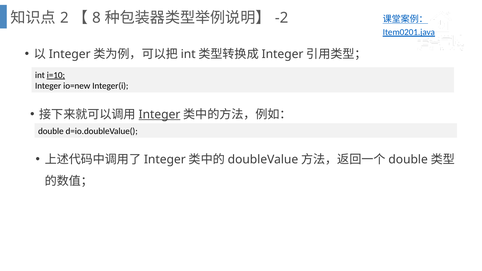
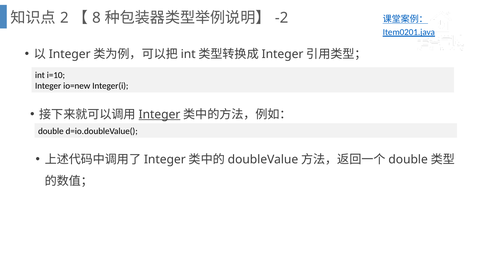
i=10 underline: present -> none
